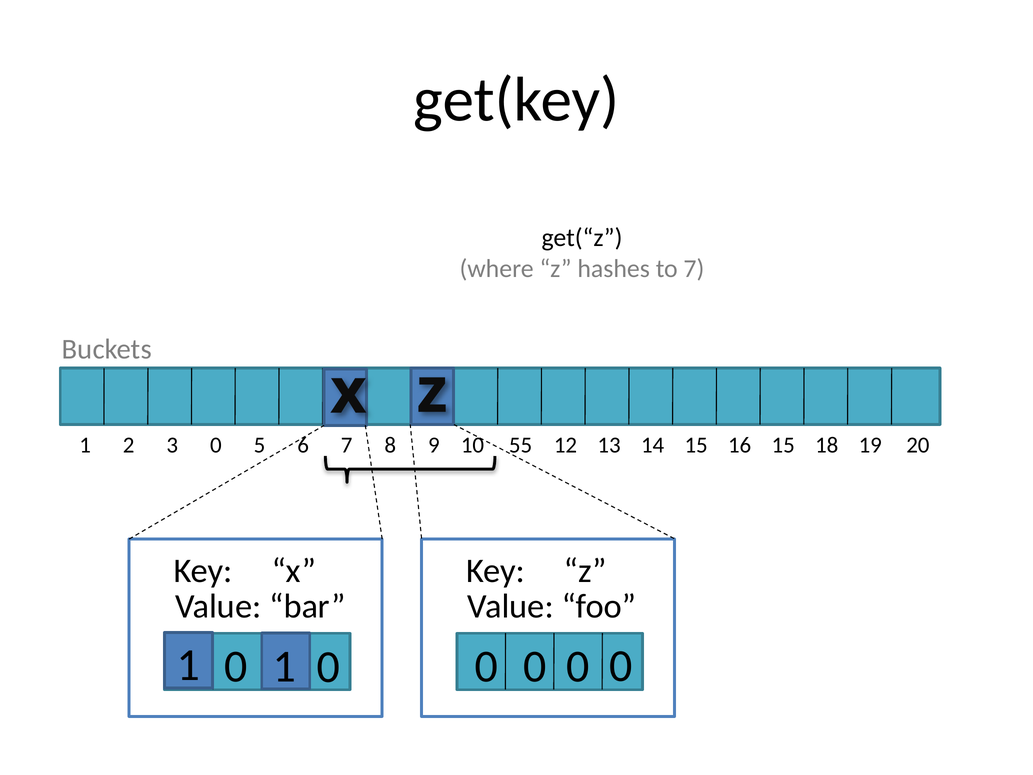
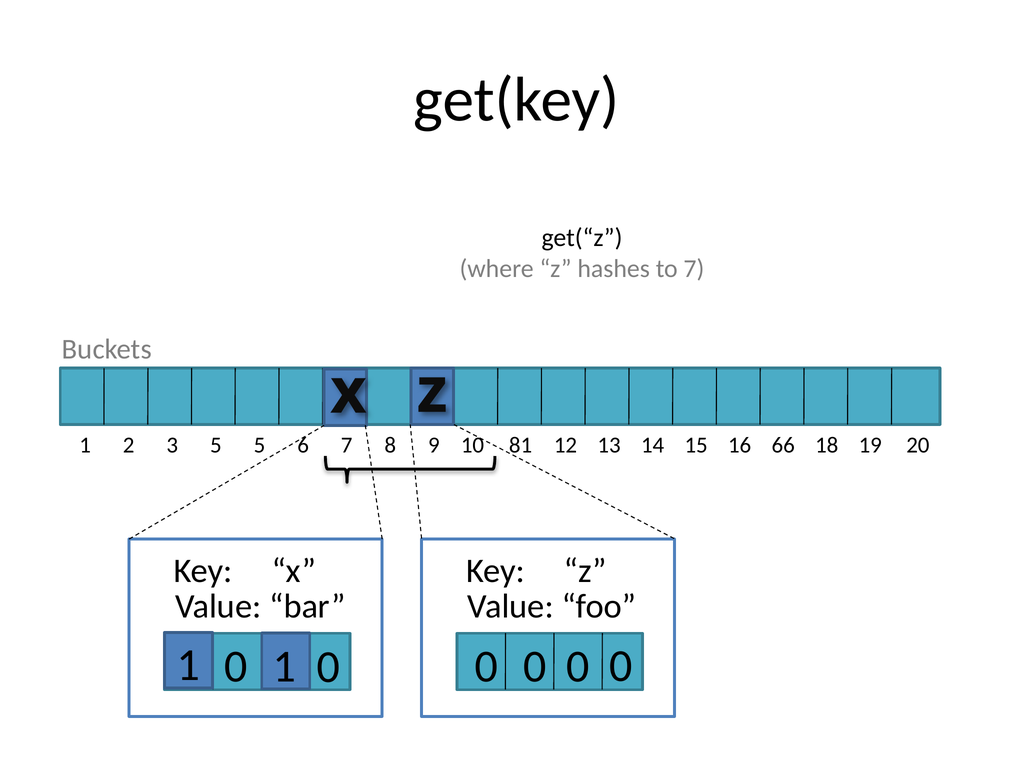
3 0: 0 -> 5
55: 55 -> 81
16 15: 15 -> 66
